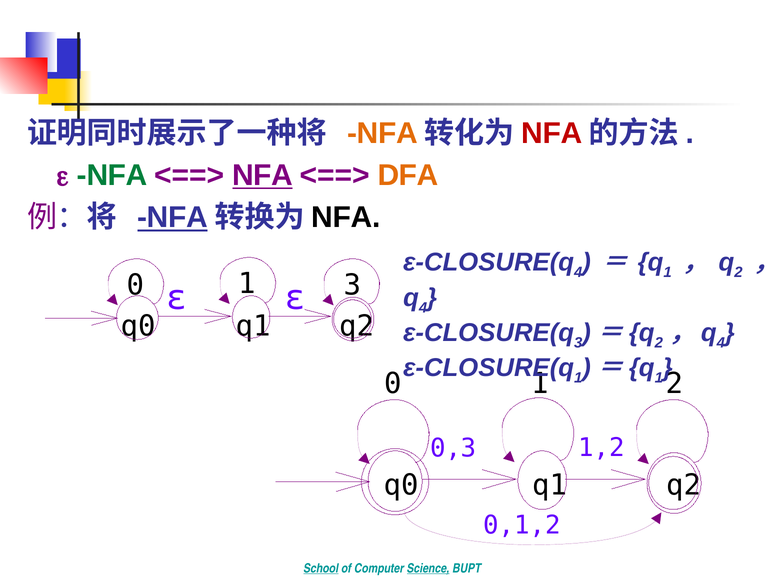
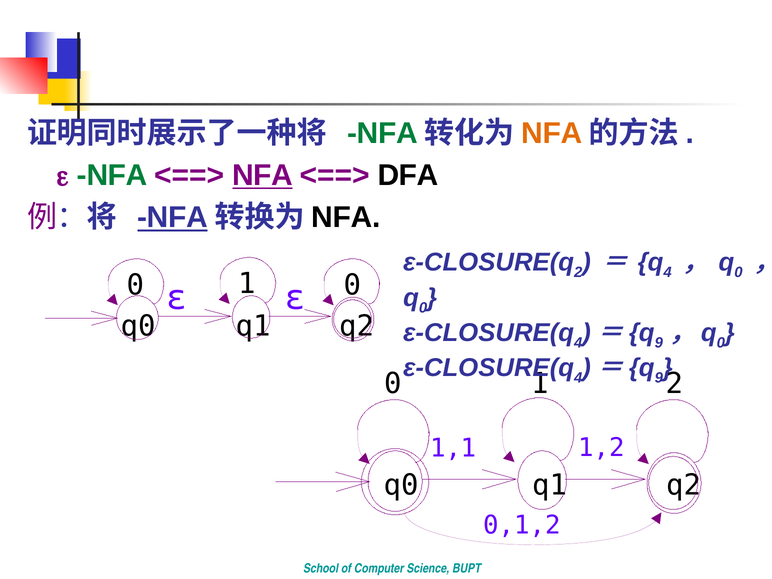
NFA at (383, 133) colour: orange -> green
NFA at (552, 133) colour: red -> orange
DFA colour: orange -> black
4 at (578, 273): 4 -> 2
1 at (668, 273): 1 -> 4
2 at (738, 273): 2 -> 0
1 3: 3 -> 0
4 at (423, 308): 4 -> 0
3 at (578, 343): 3 -> 4
2 at (659, 343): 2 -> 9
4 at (721, 343): 4 -> 0
1 at (578, 378): 1 -> 4
1 at (659, 378): 1 -> 9
0,3: 0,3 -> 1,1
School underline: present -> none
Science underline: present -> none
